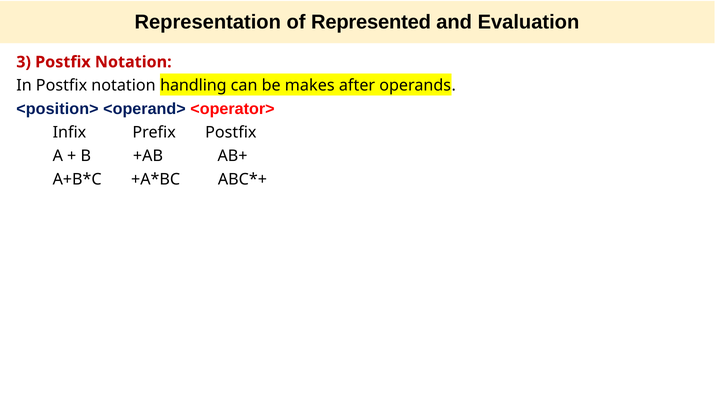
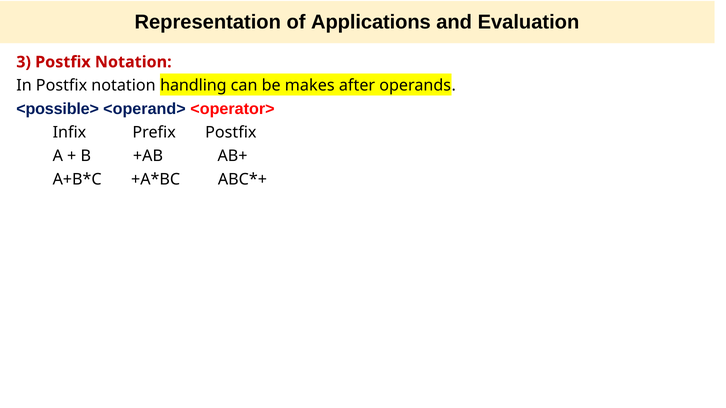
Represented: Represented -> Applications
<position>: <position> -> <possible>
